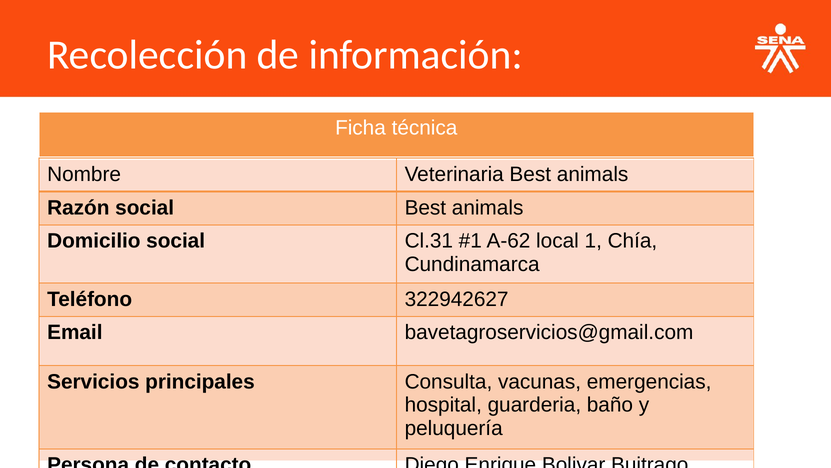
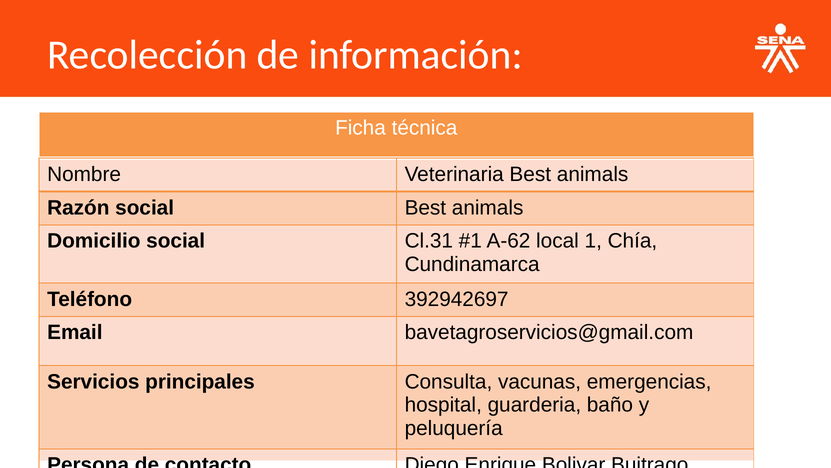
322942627: 322942627 -> 392942697
